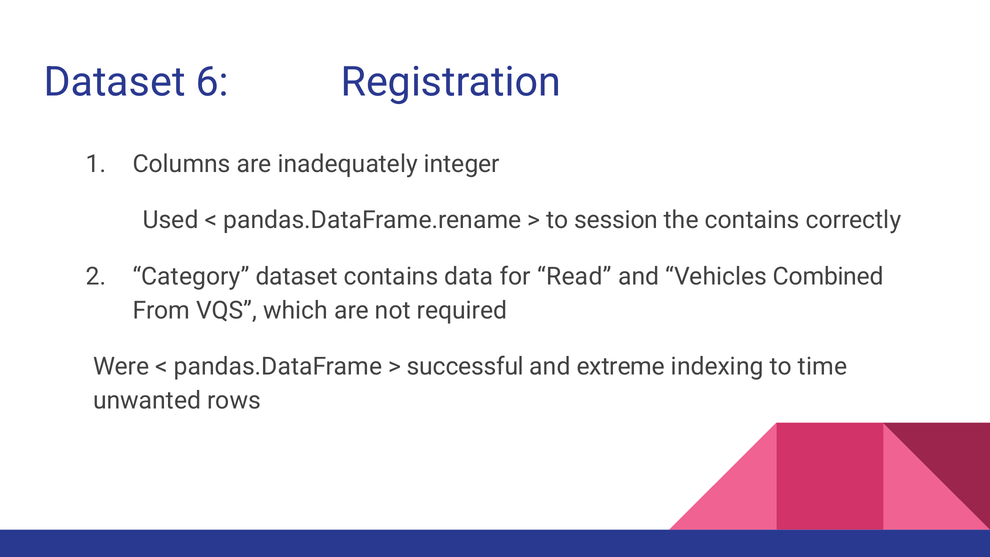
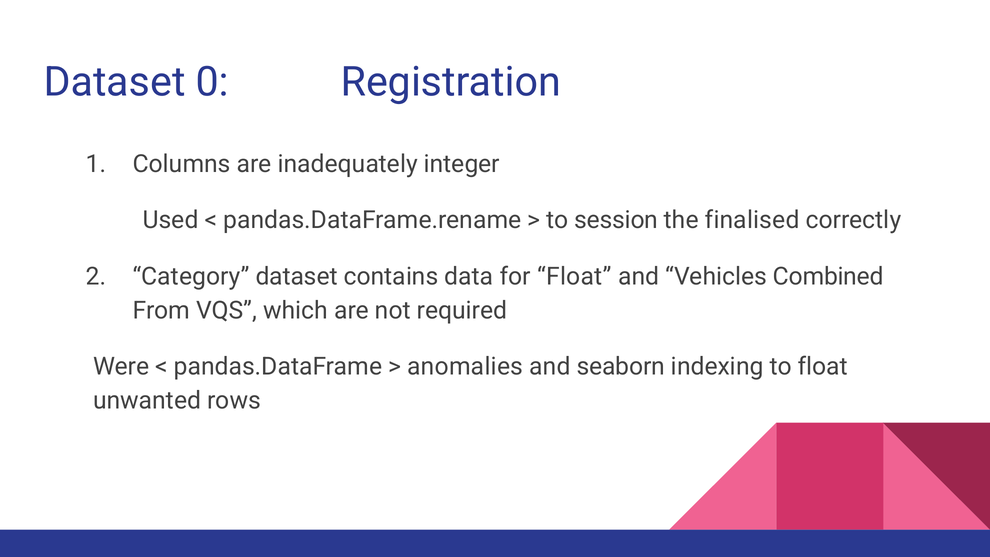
6: 6 -> 0
the contains: contains -> finalised
for Read: Read -> Float
successful: successful -> anomalies
extreme: extreme -> seaborn
to time: time -> float
